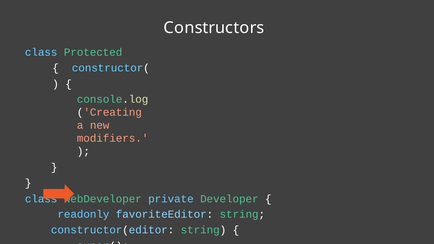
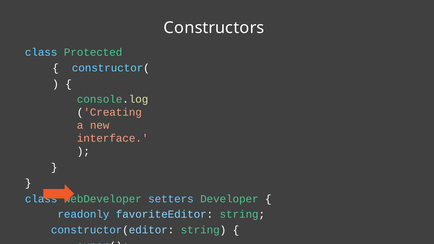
modifiers: modifiers -> interface
private: private -> setters
